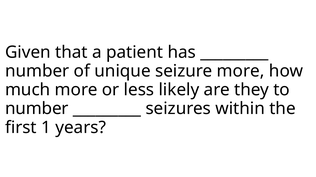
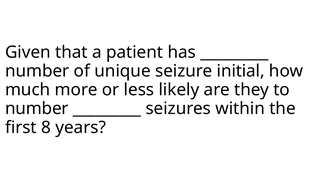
seizure more: more -> initial
1: 1 -> 8
